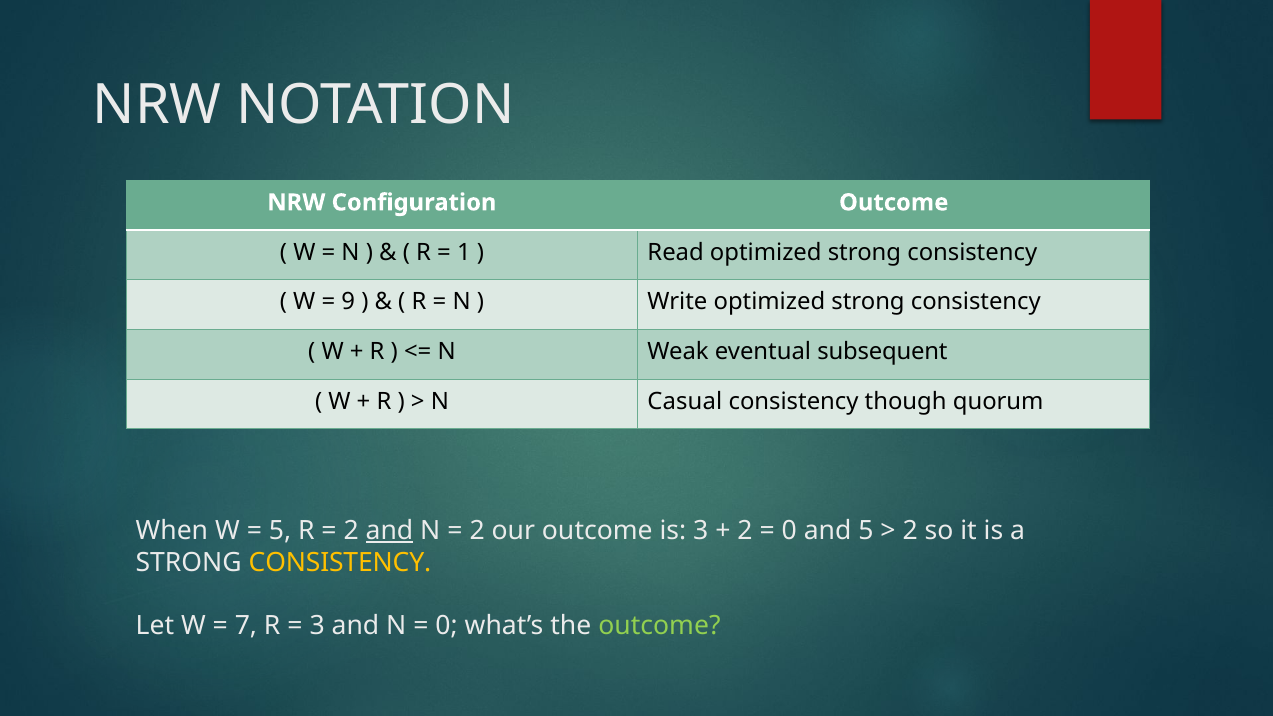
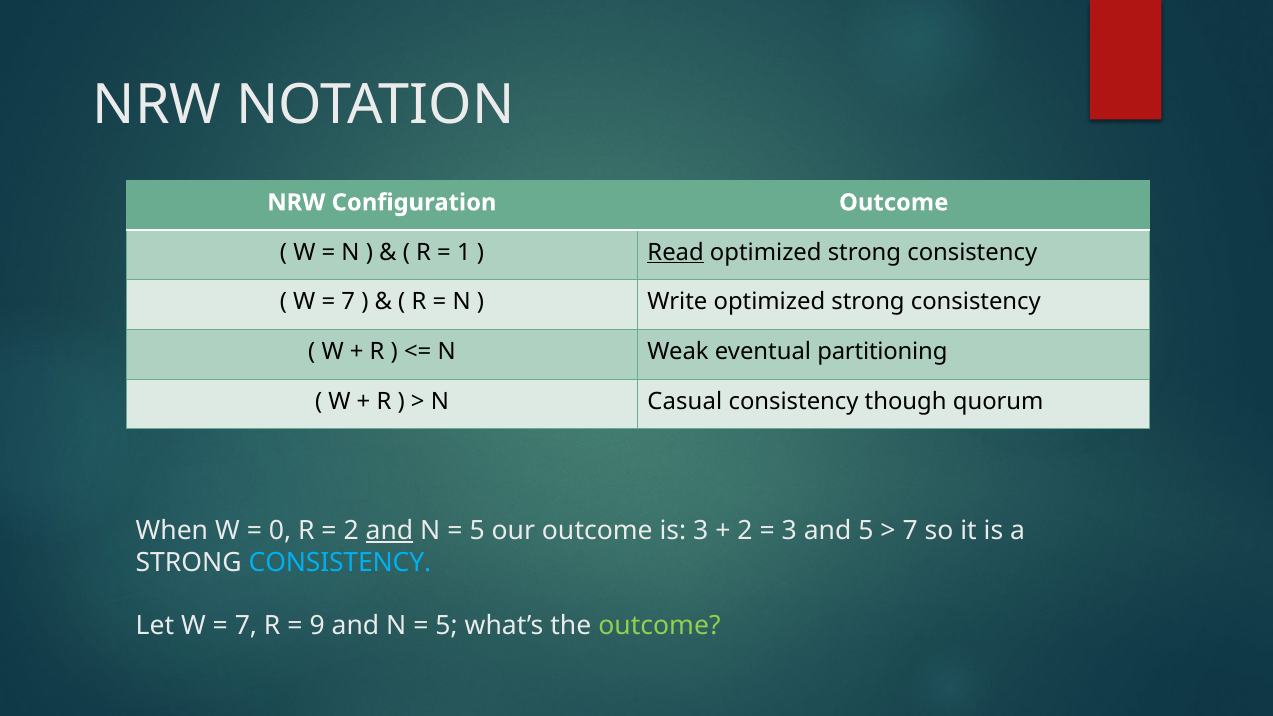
Read underline: none -> present
9 at (348, 302): 9 -> 7
subsequent: subsequent -> partitioning
5 at (280, 531): 5 -> 0
2 at (477, 531): 2 -> 5
0 at (789, 531): 0 -> 3
2 at (910, 531): 2 -> 7
CONSISTENCY at (340, 562) colour: yellow -> light blue
3 at (317, 626): 3 -> 9
0 at (447, 626): 0 -> 5
